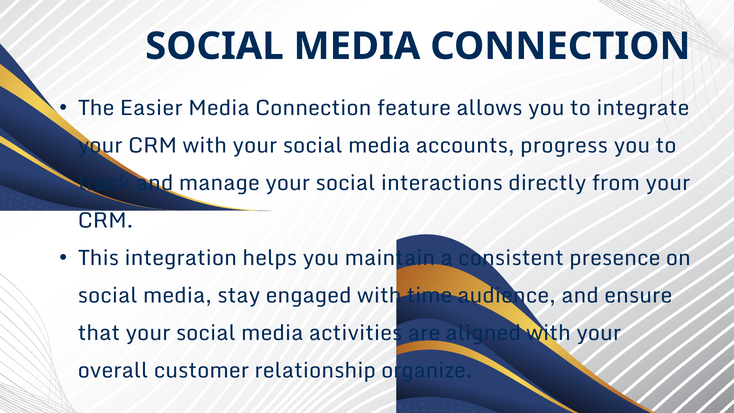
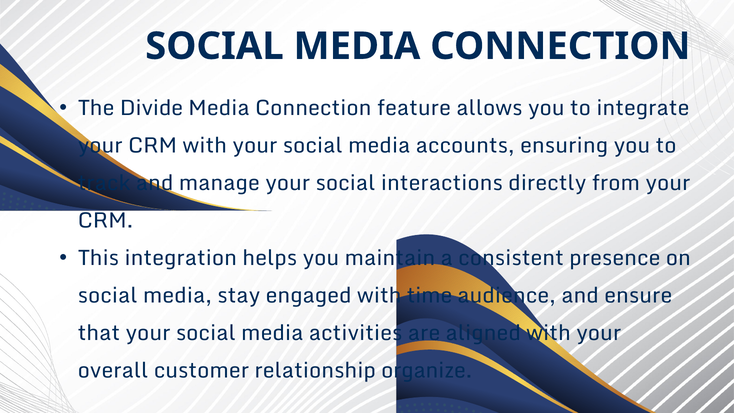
Easier: Easier -> Divide
progress: progress -> ensuring
